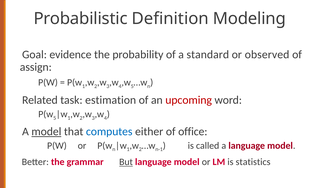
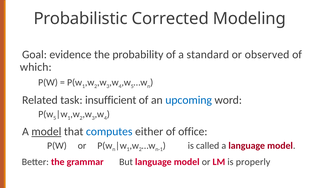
Definition: Definition -> Corrected
assign: assign -> which
estimation: estimation -> insufficient
upcoming colour: red -> blue
But underline: present -> none
statistics: statistics -> properly
